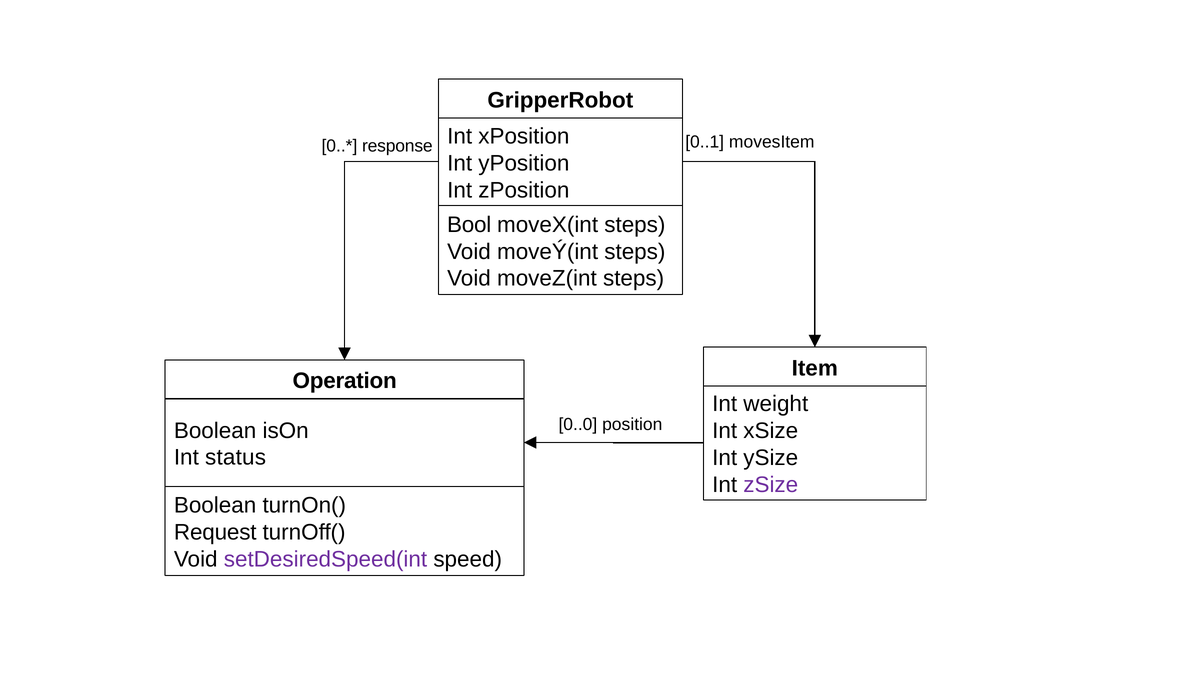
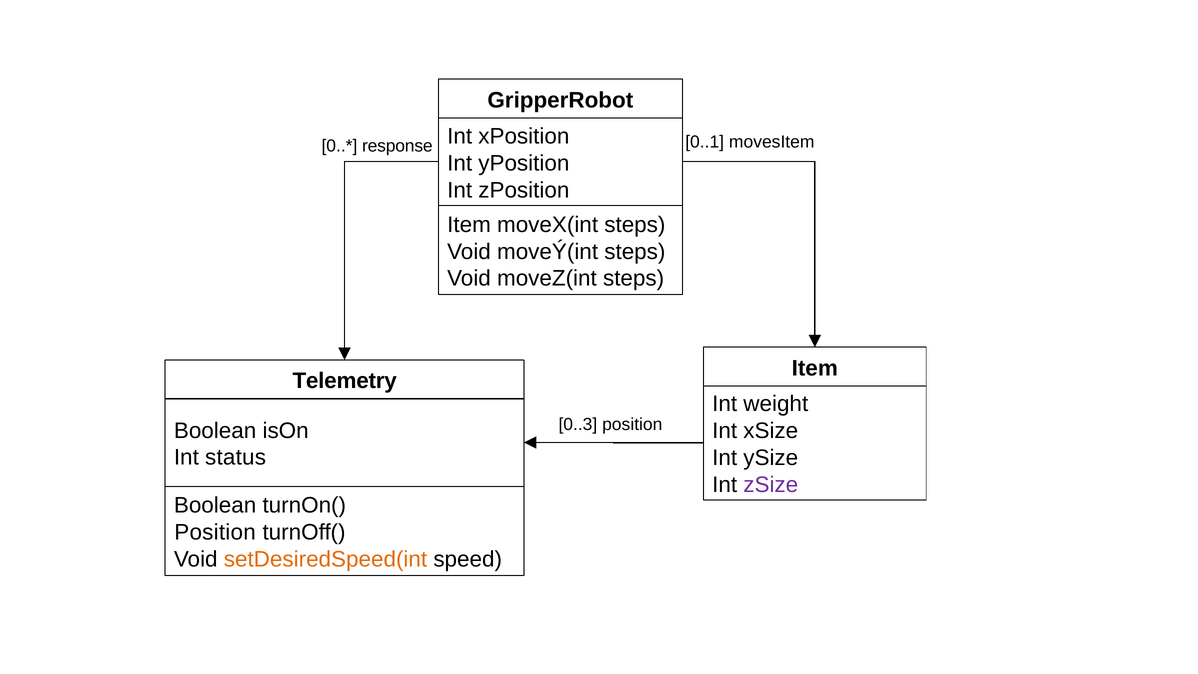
Bool at (469, 225): Bool -> Item
Operation: Operation -> Telemetry
0..0: 0..0 -> 0..3
Request at (215, 532): Request -> Position
setDesiredSpeed(int colour: purple -> orange
